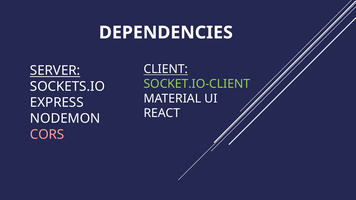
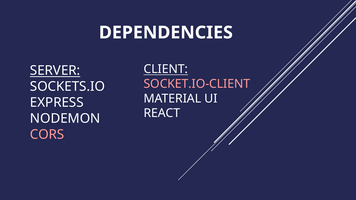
SOCKET.IO-CLIENT colour: light green -> pink
